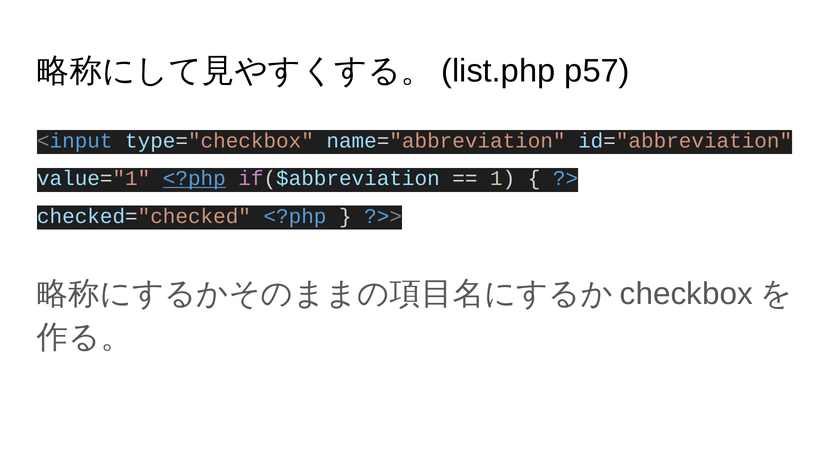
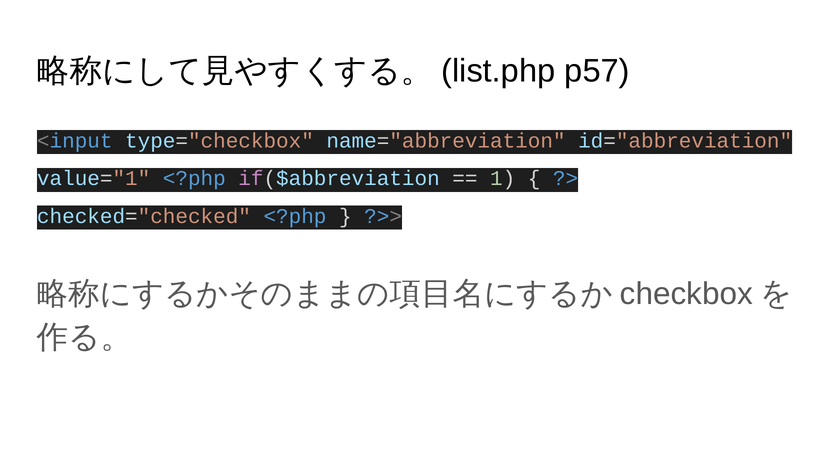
<?php at (194, 179) underline: present -> none
